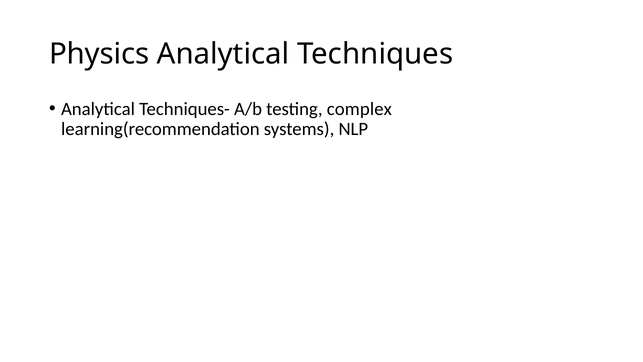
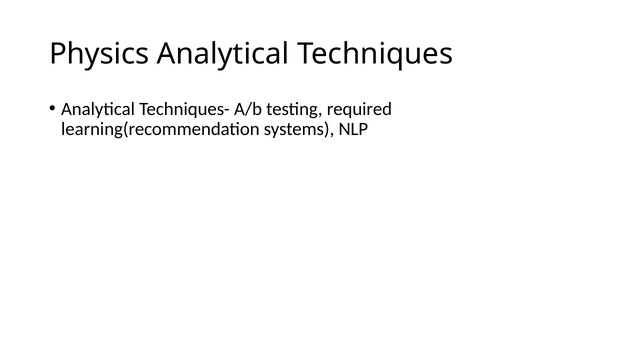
complex: complex -> required
